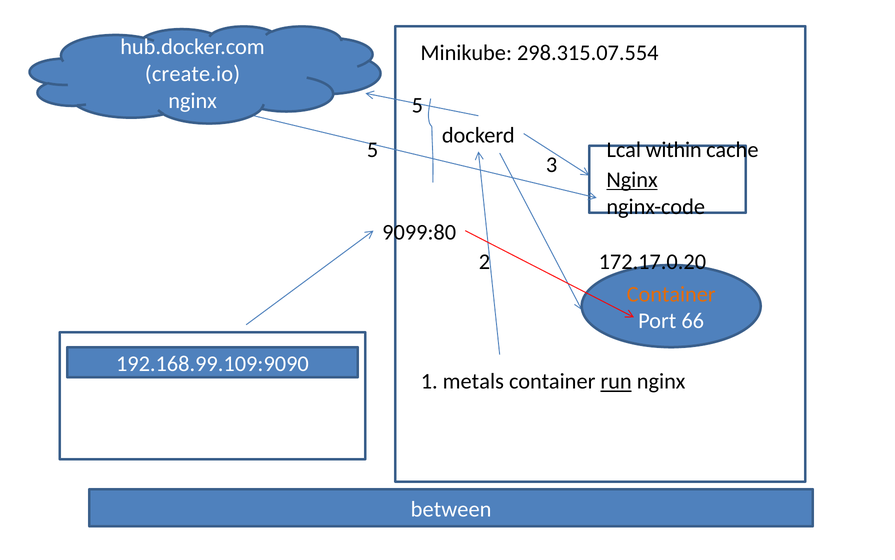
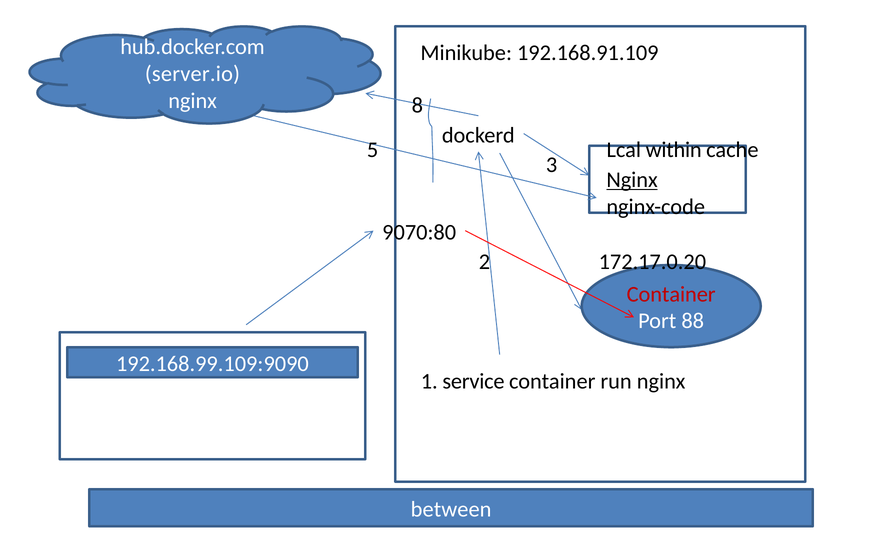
298.315.07.554: 298.315.07.554 -> 192.168.91.109
create.io: create.io -> server.io
nginx 5: 5 -> 8
9099:80: 9099:80 -> 9070:80
Container at (671, 294) colour: orange -> red
66: 66 -> 88
metals: metals -> service
run underline: present -> none
